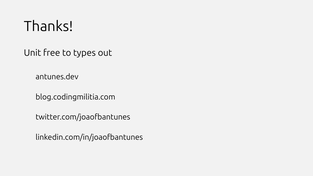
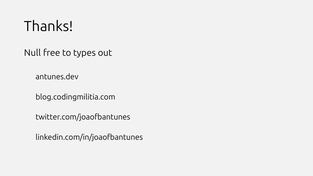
Unit: Unit -> Null
